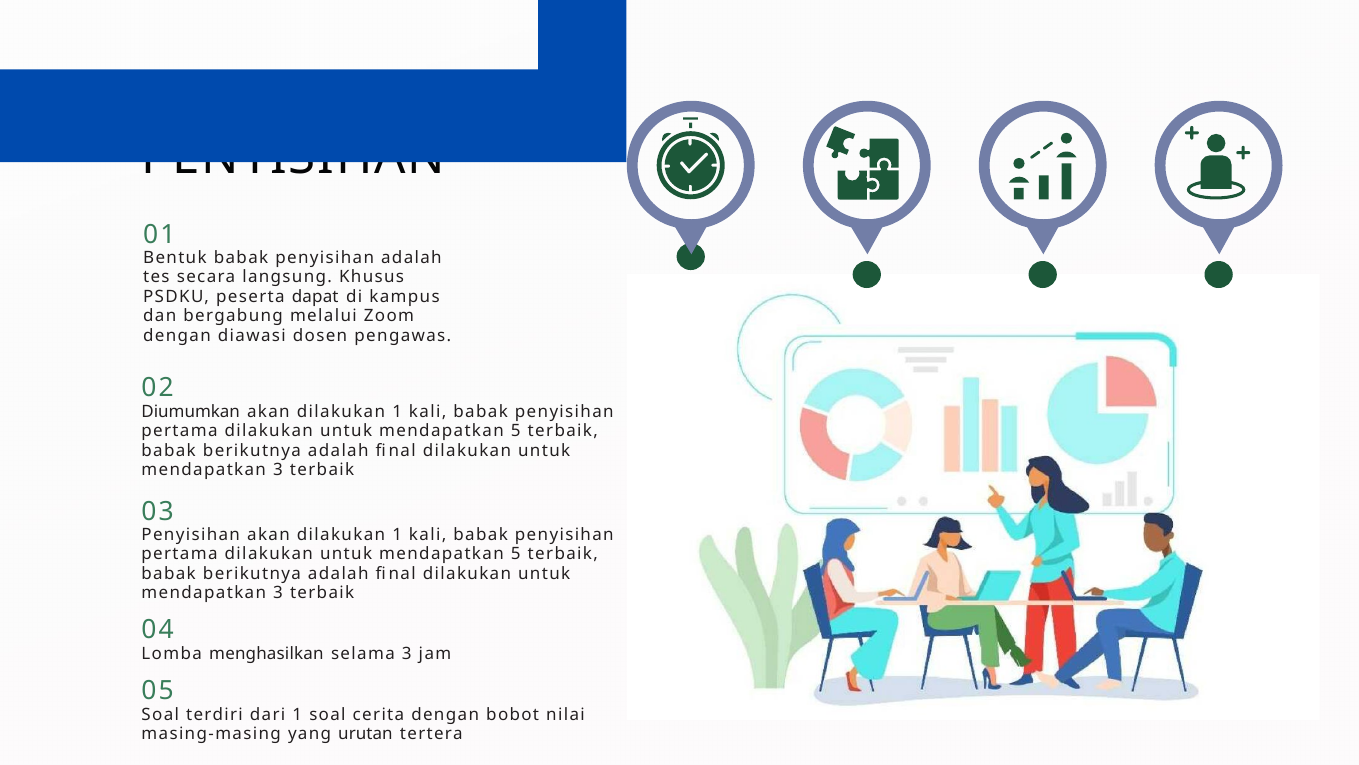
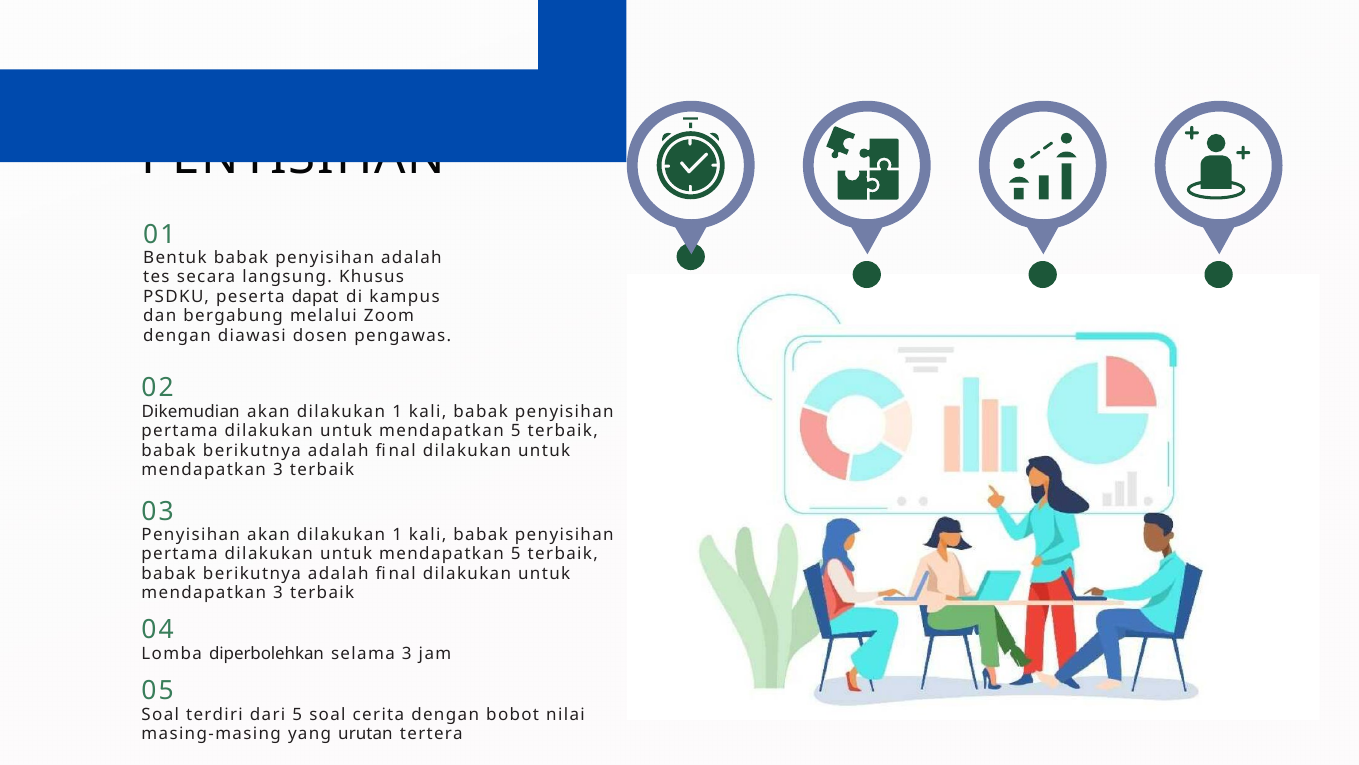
Diumumkan: Diumumkan -> Dikemudian
menghasilkan: menghasilkan -> diperbolehkan
dari 1: 1 -> 5
